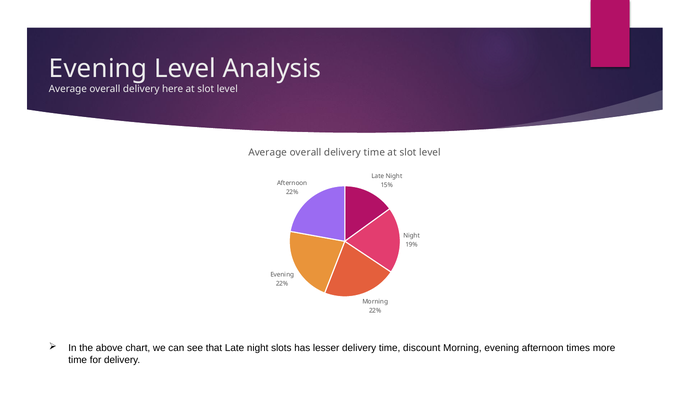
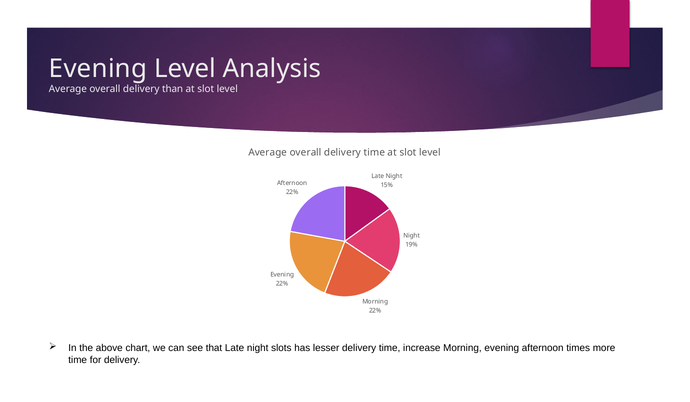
here: here -> than
discount: discount -> increase
